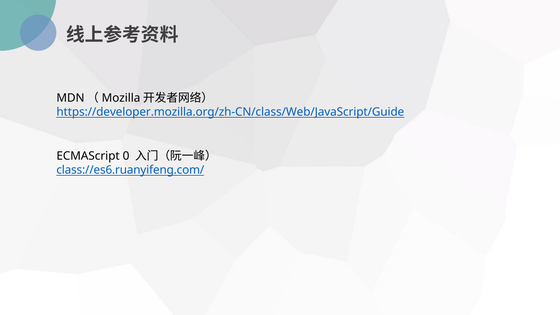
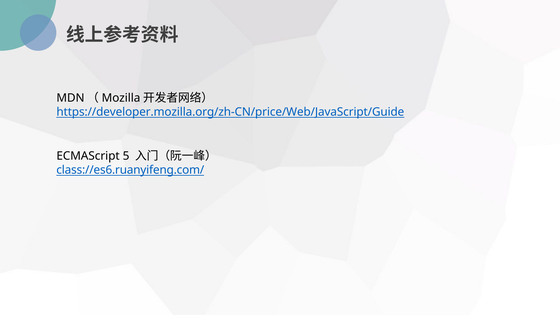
https://developer.mozilla.org/zh-CN/class/Web/JavaScript/Guide: https://developer.mozilla.org/zh-CN/class/Web/JavaScript/Guide -> https://developer.mozilla.org/zh-CN/price/Web/JavaScript/Guide
0: 0 -> 5
